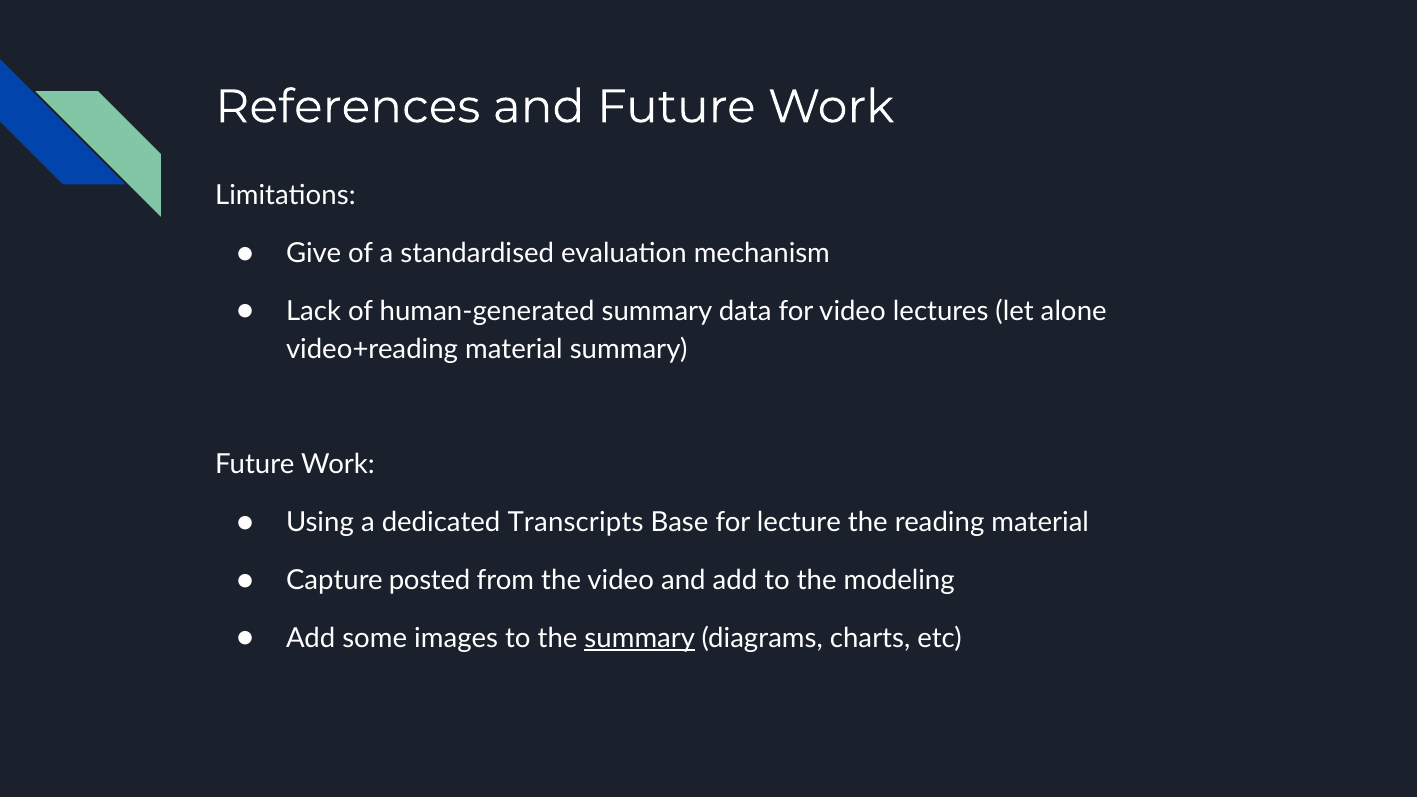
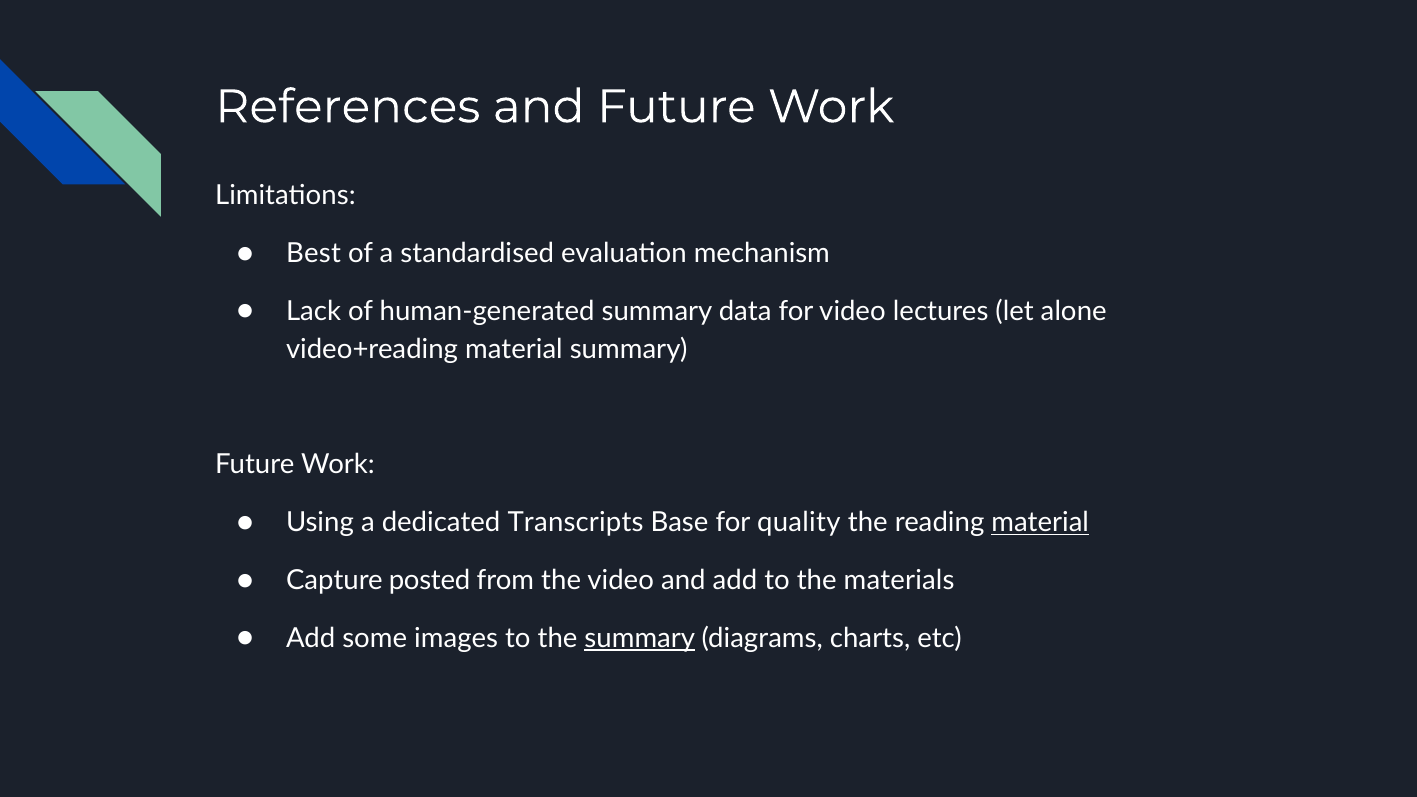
Give: Give -> Best
lecture: lecture -> quality
material at (1040, 523) underline: none -> present
modeling: modeling -> materials
